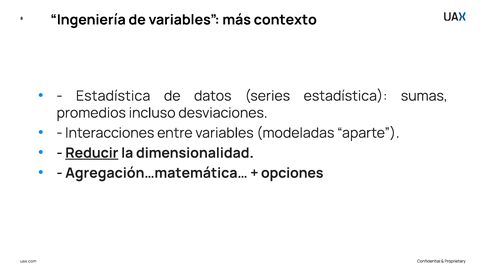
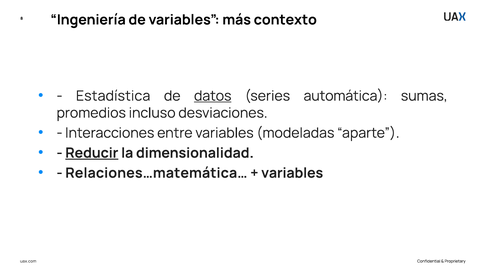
datos underline: none -> present
series estadística: estadística -> automática
Agregación…matemática…: Agregación…matemática… -> Relaciones…matemática…
opciones at (292, 173): opciones -> variables
